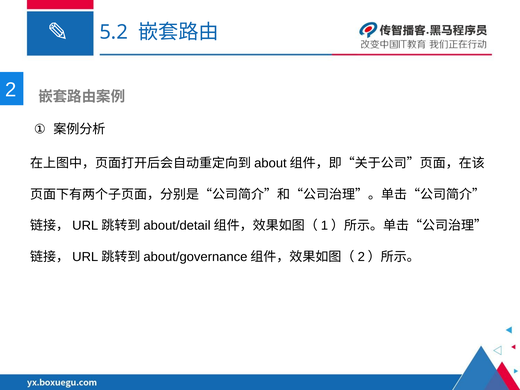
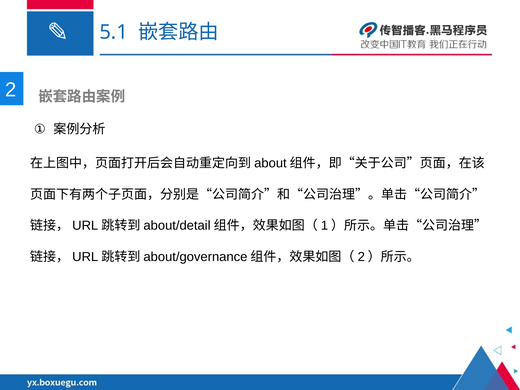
5.2: 5.2 -> 5.1
